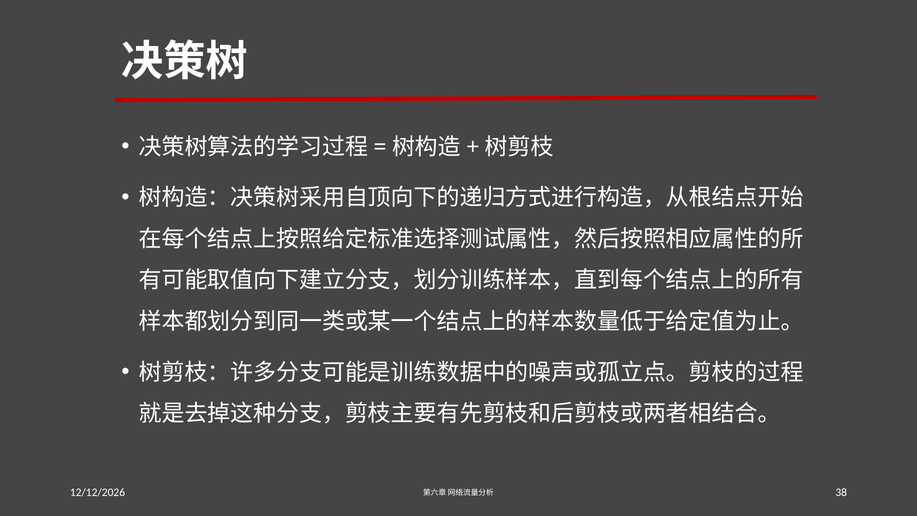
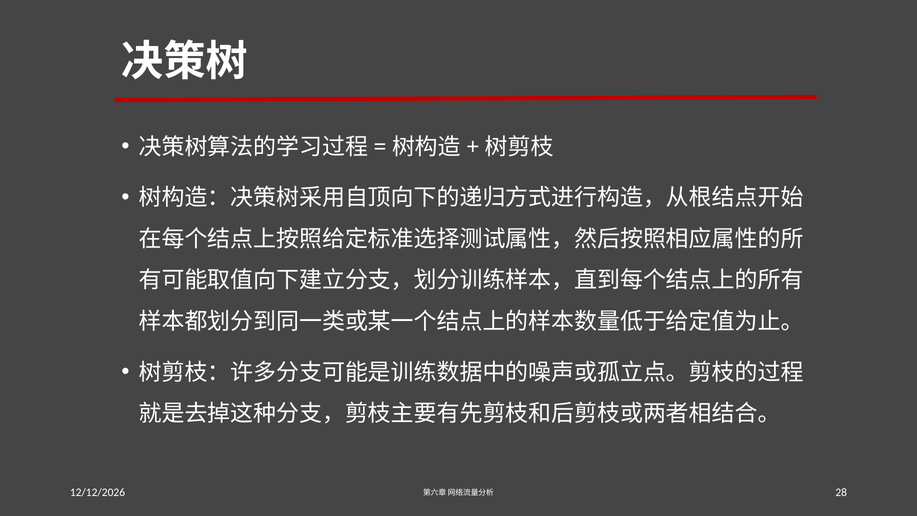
38: 38 -> 28
